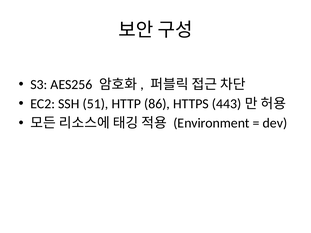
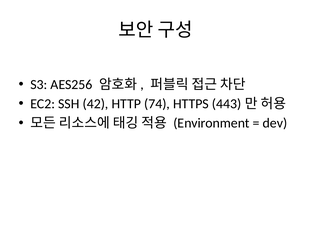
51: 51 -> 42
86: 86 -> 74
